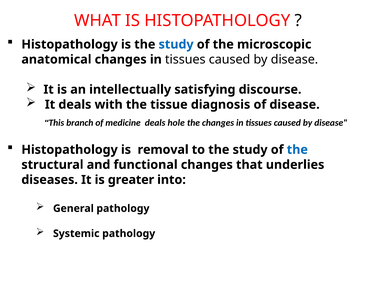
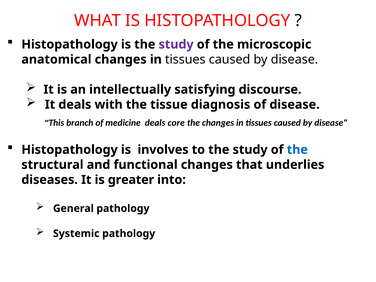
study at (176, 44) colour: blue -> purple
hole: hole -> core
removal: removal -> involves
